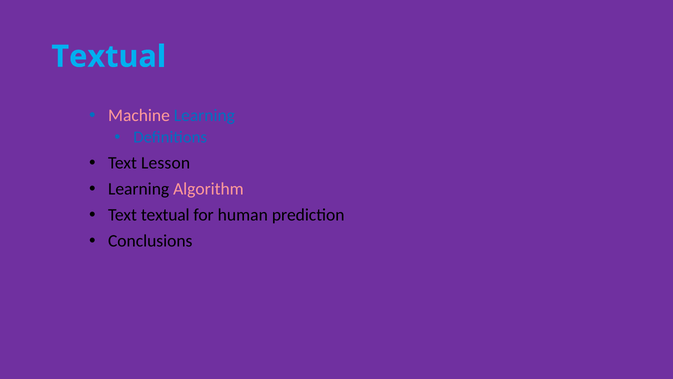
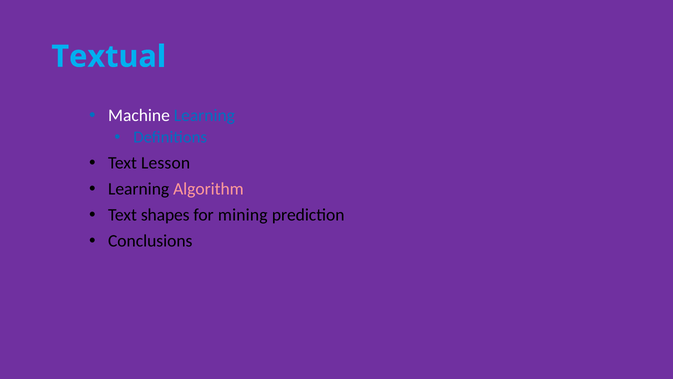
Machine colour: pink -> white
Text textual: textual -> shapes
human: human -> mining
